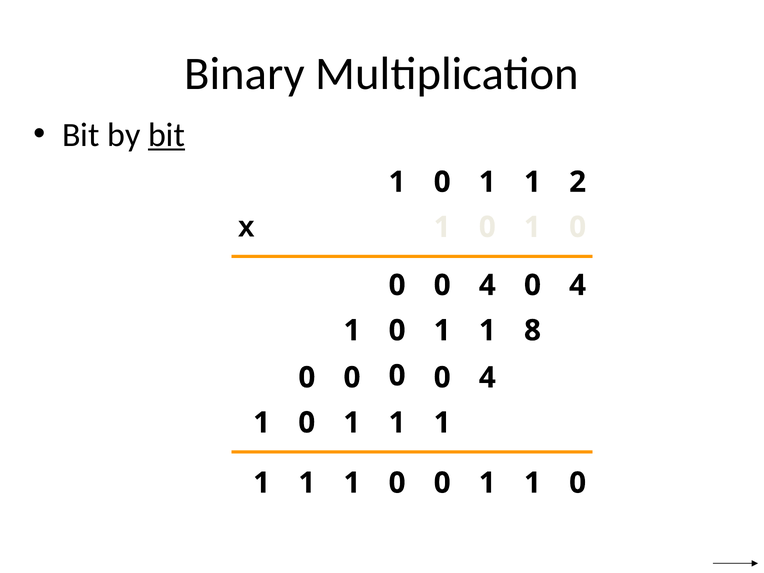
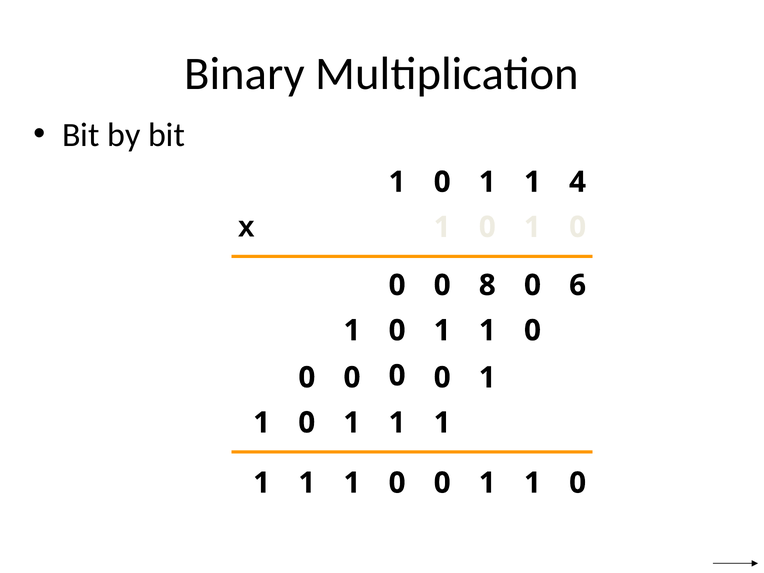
bit at (167, 135) underline: present -> none
2: 2 -> 4
4 at (487, 285): 4 -> 8
4 at (578, 285): 4 -> 6
8 at (533, 331): 8 -> 0
4 at (487, 378): 4 -> 1
